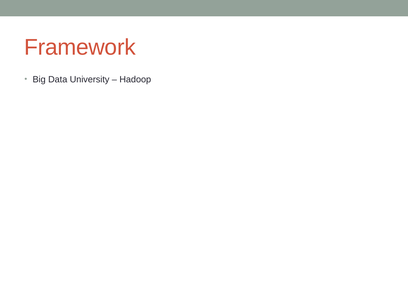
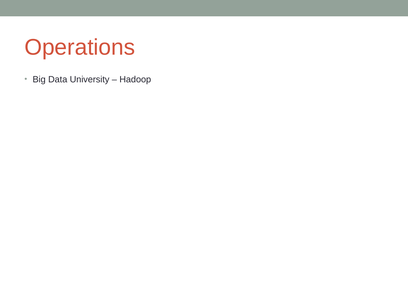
Framework: Framework -> Operations
